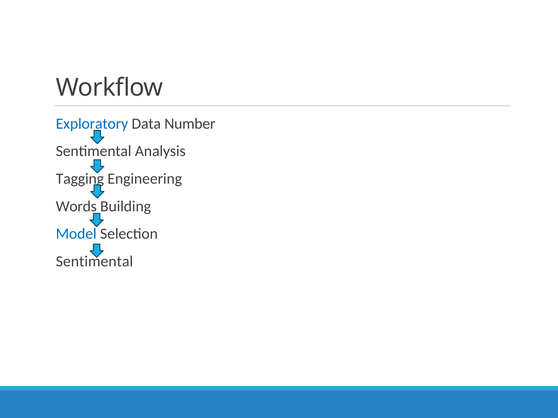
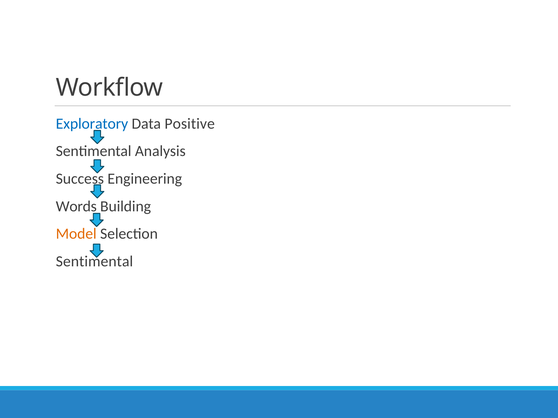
Number: Number -> Positive
Tagging: Tagging -> Success
Model colour: blue -> orange
